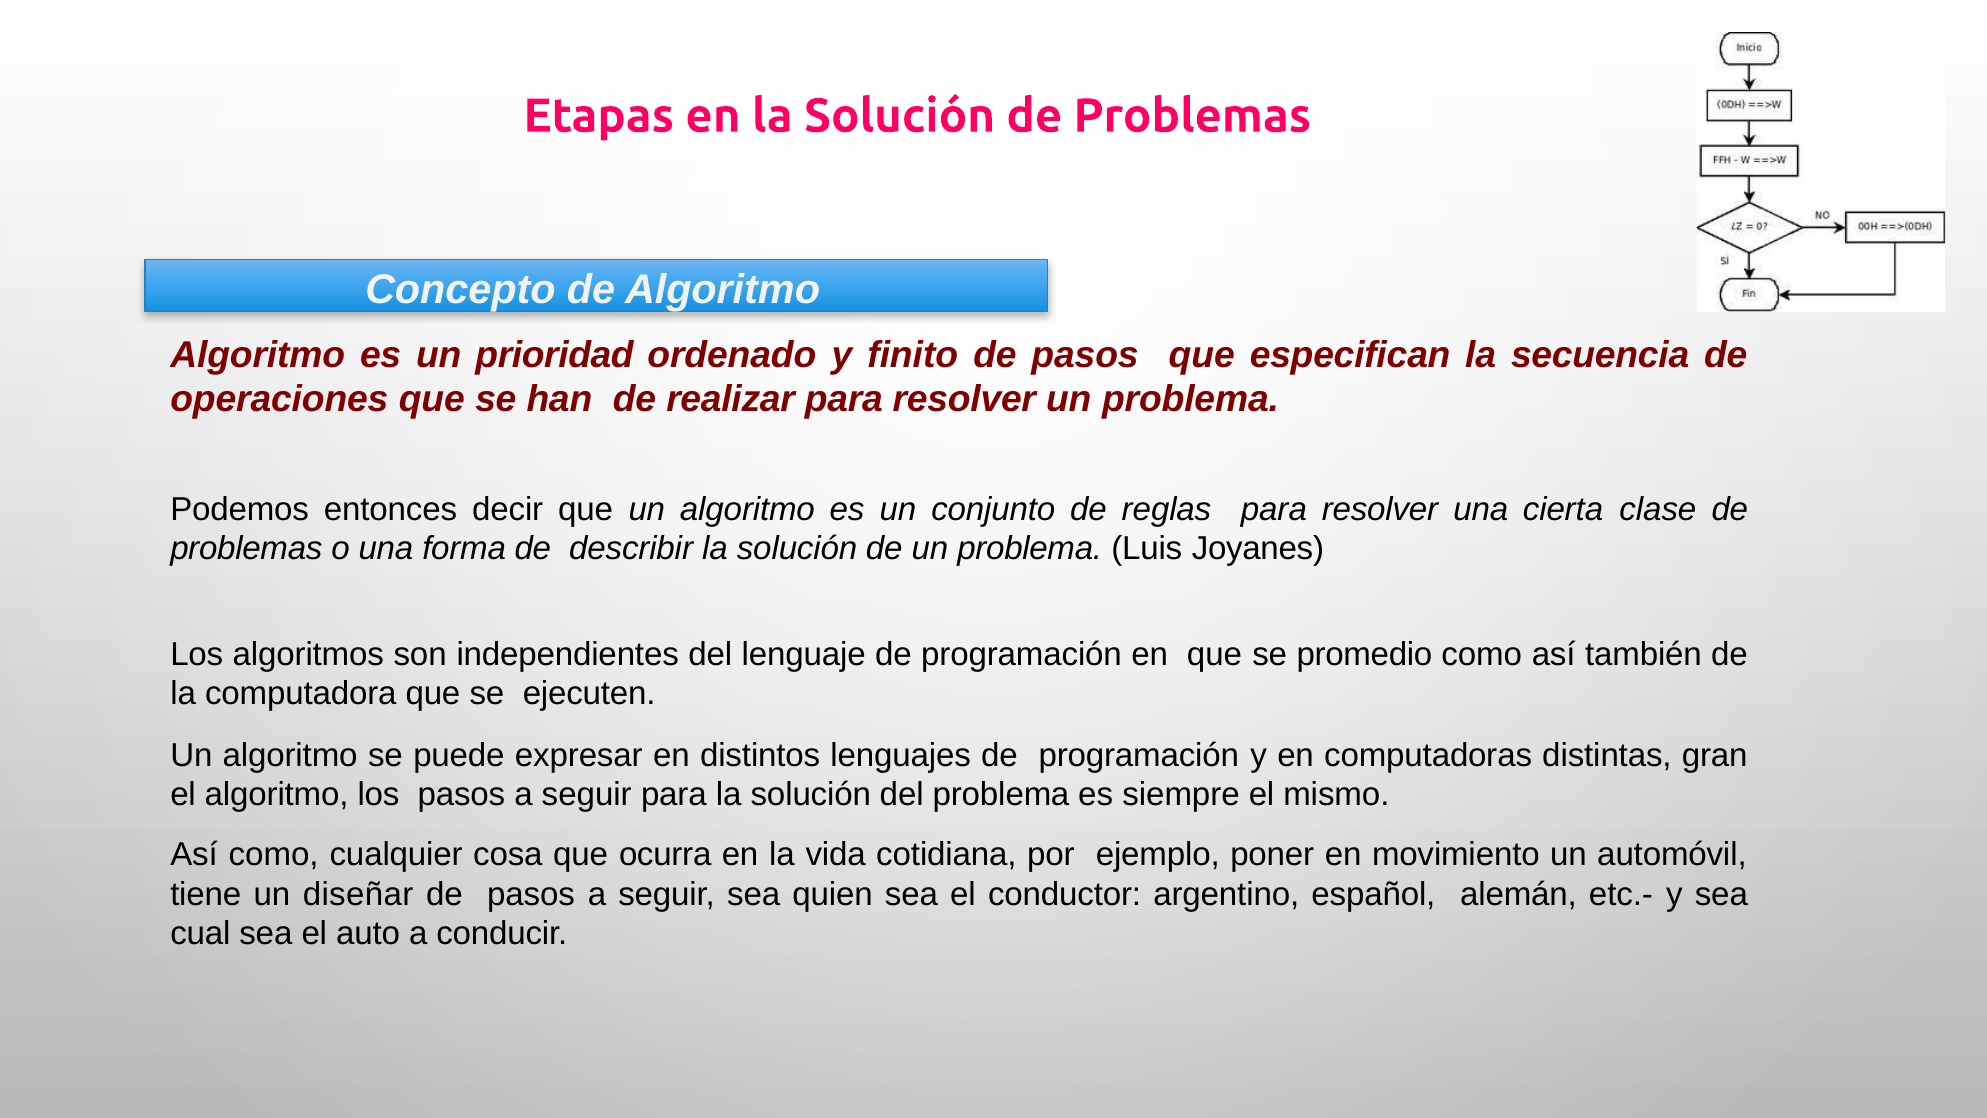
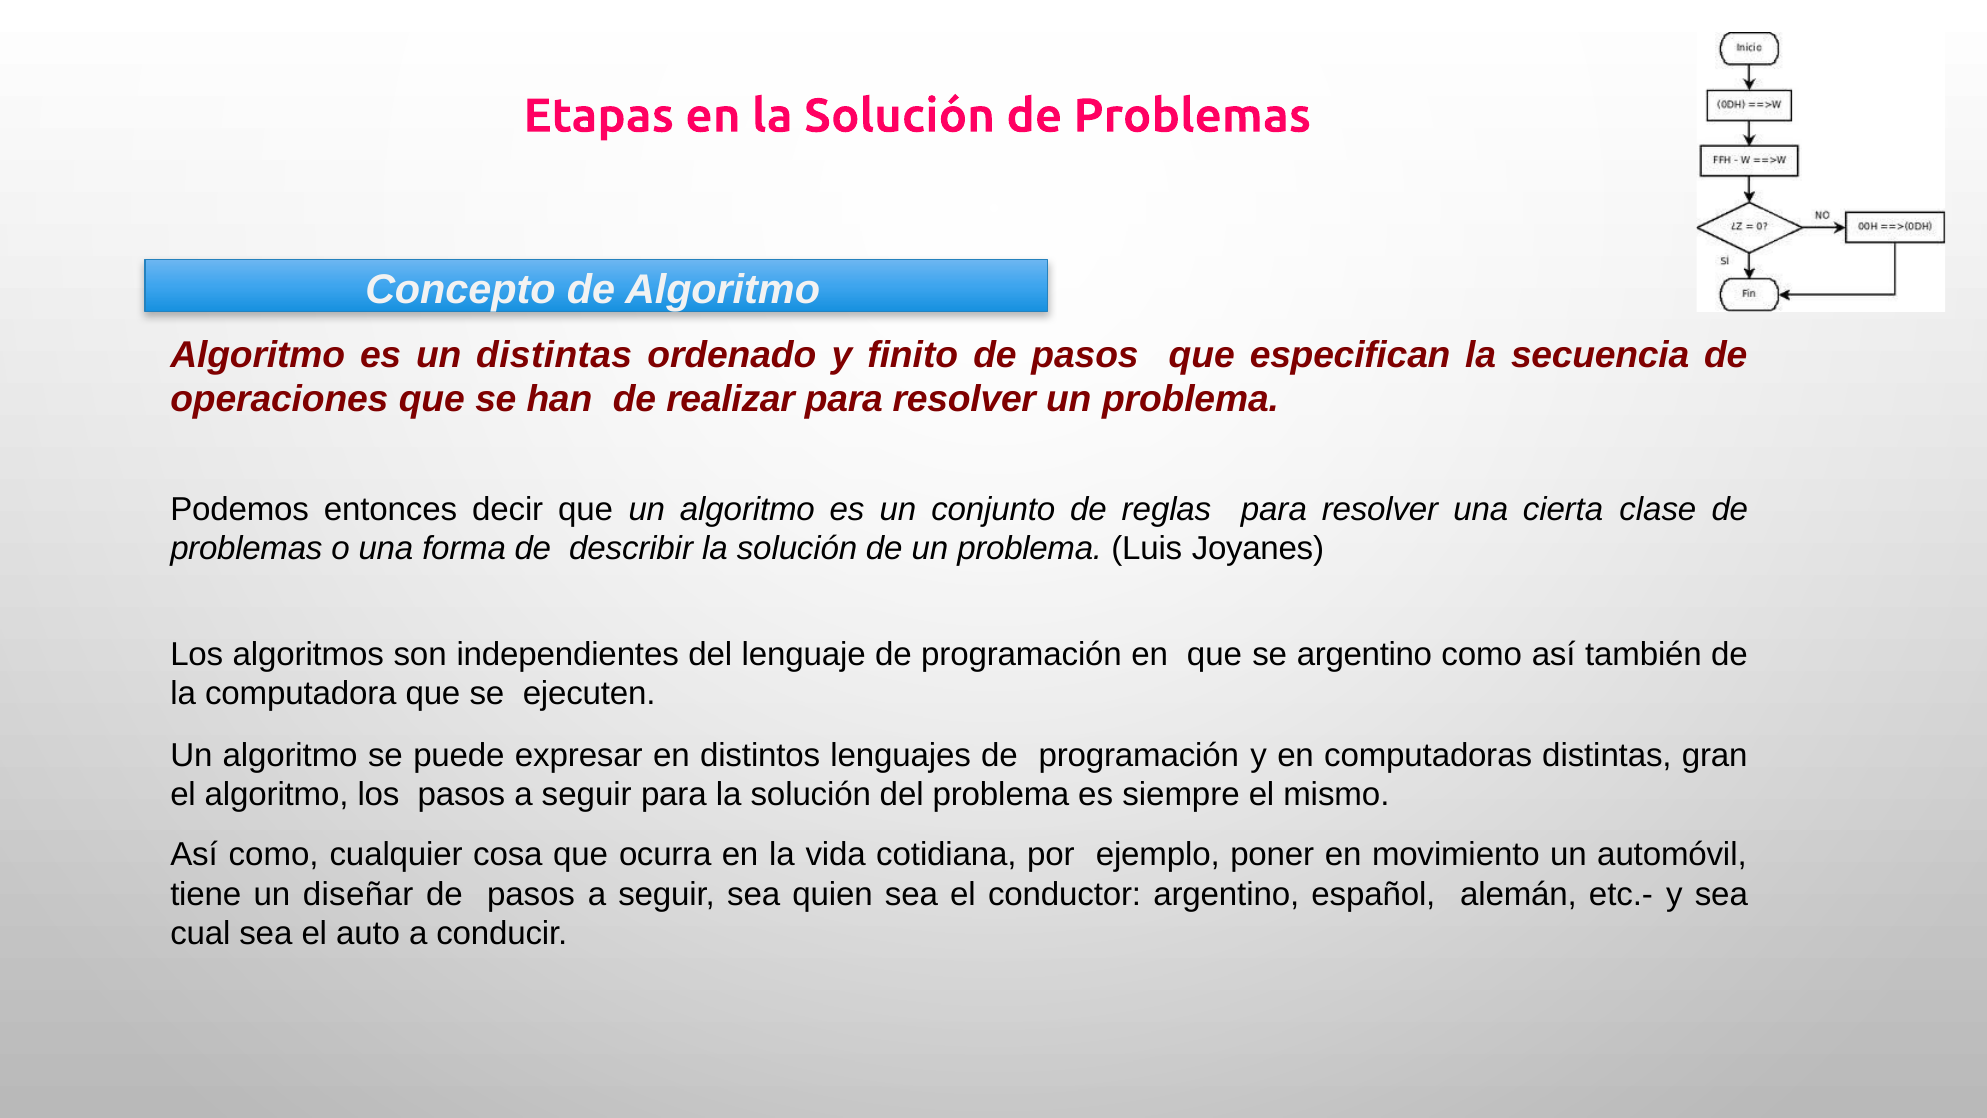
un prioridad: prioridad -> distintas
se promedio: promedio -> argentino
